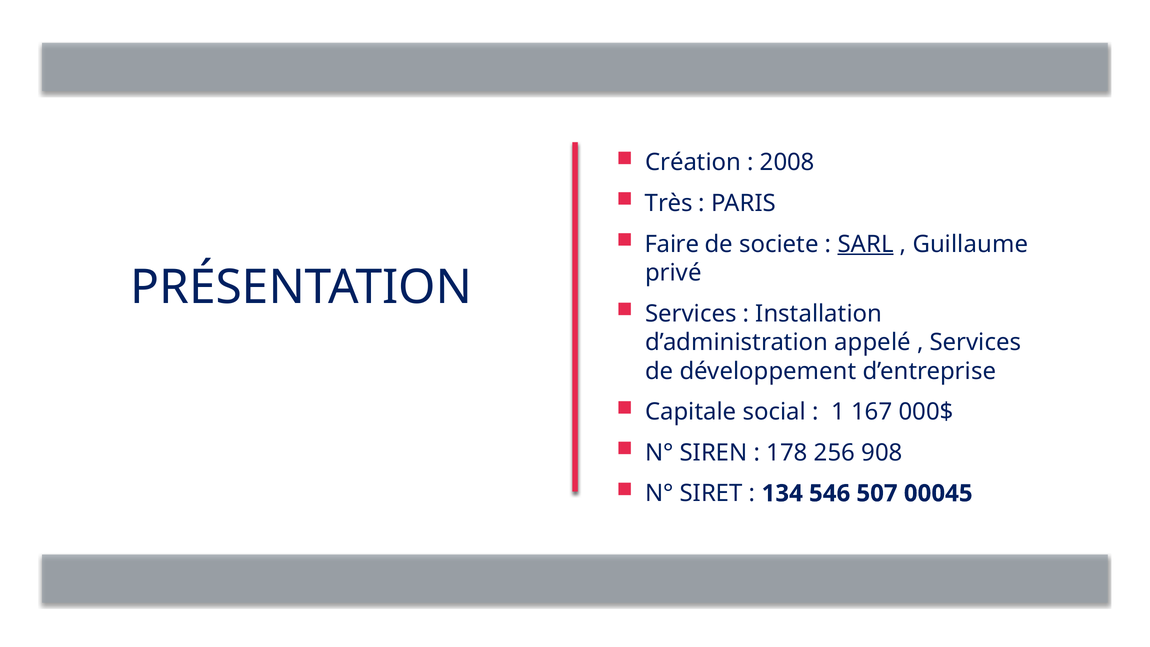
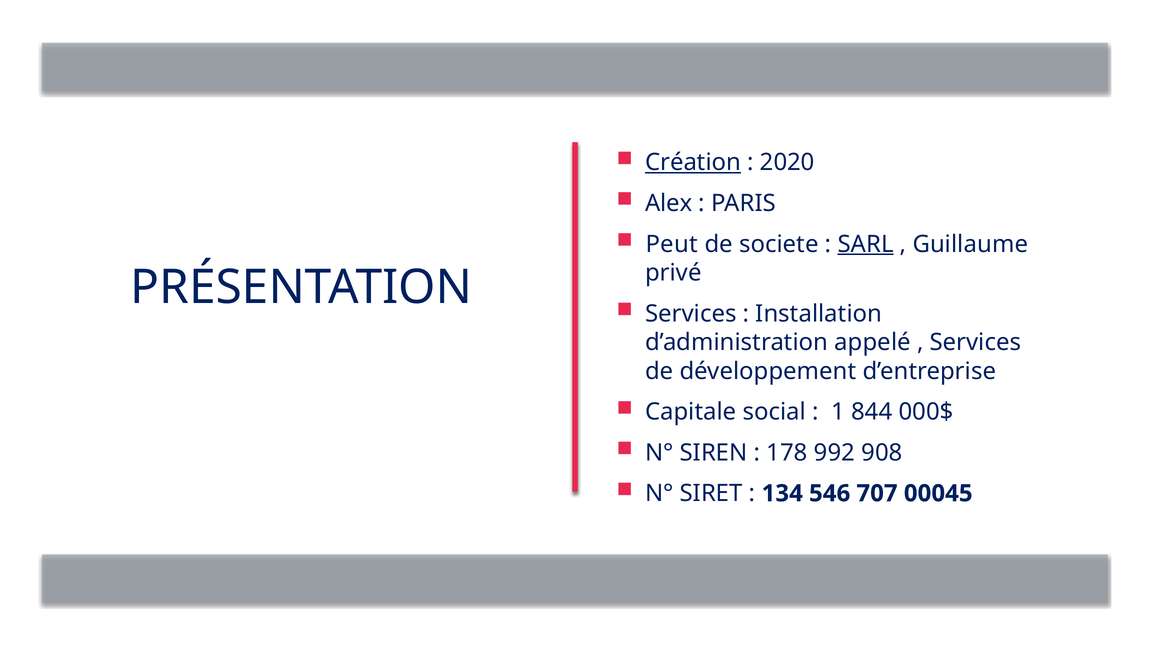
Création underline: none -> present
2008: 2008 -> 2020
Très: Très -> Alex
Faire: Faire -> Peut
167: 167 -> 844
256: 256 -> 992
507: 507 -> 707
